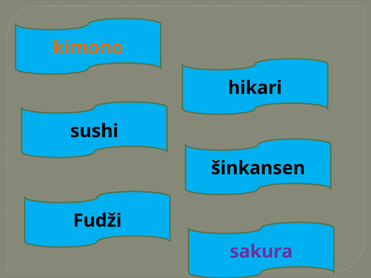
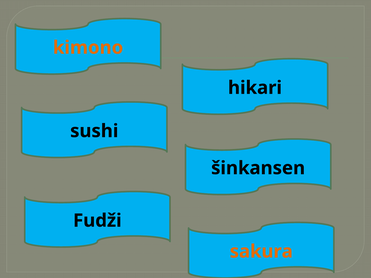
sakura colour: purple -> orange
